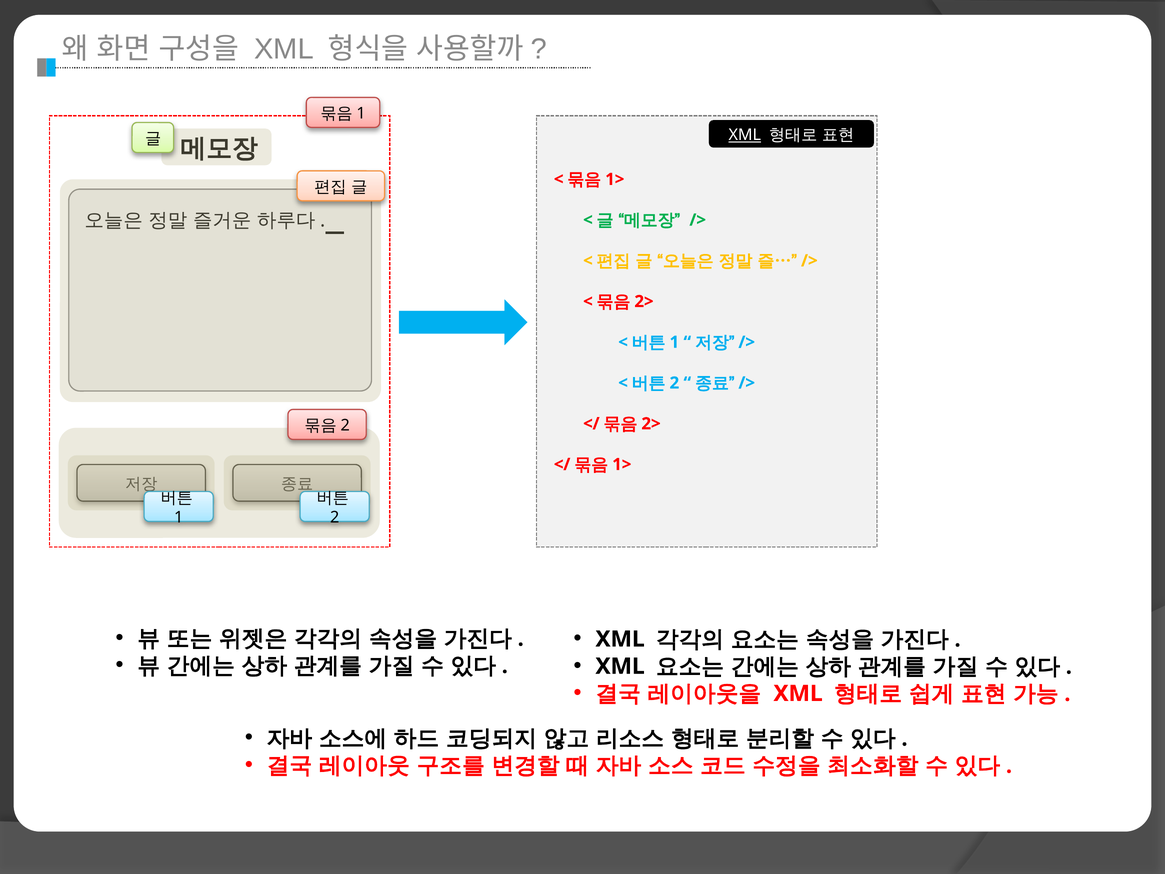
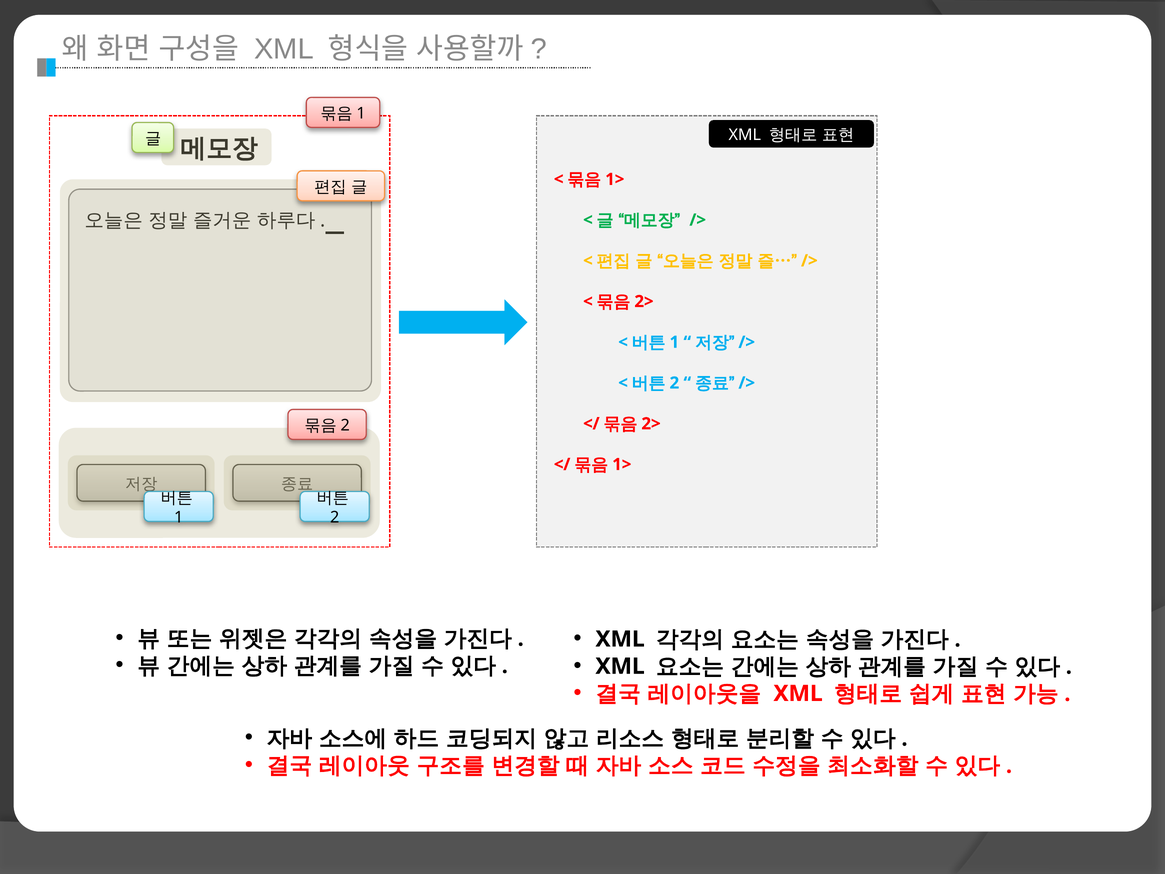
XML at (745, 135) underline: present -> none
